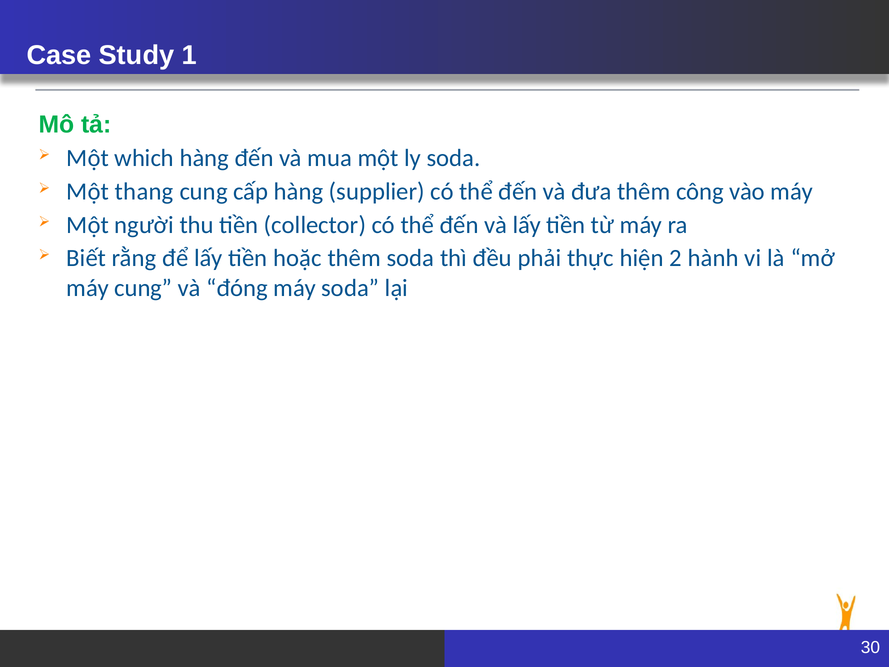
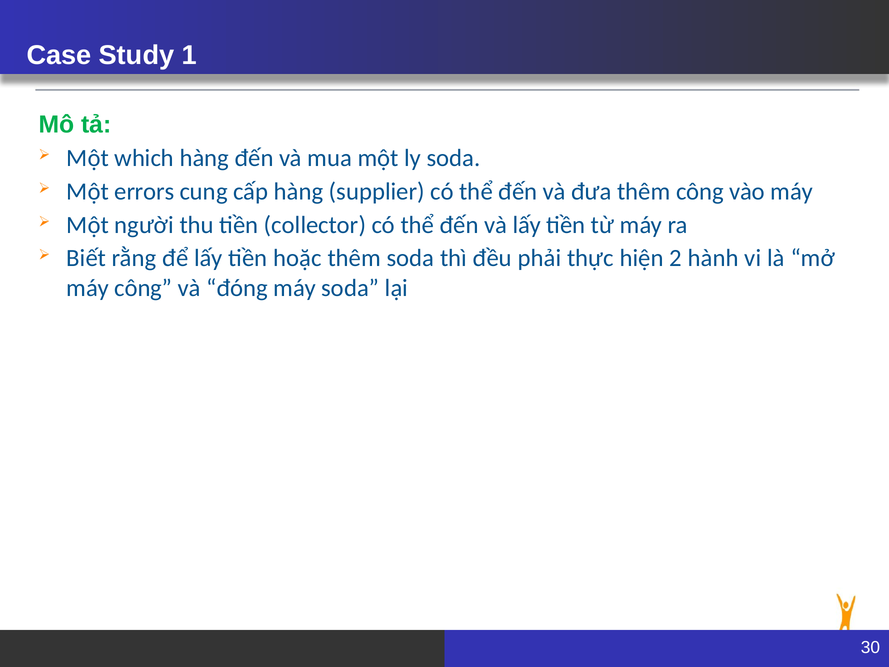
thang: thang -> errors
máy cung: cung -> công
